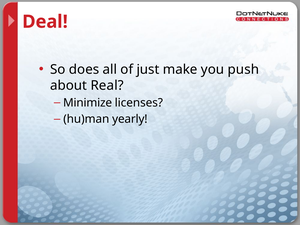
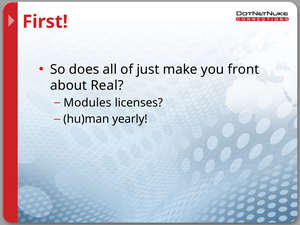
Deal: Deal -> First
push: push -> front
Minimize: Minimize -> Modules
